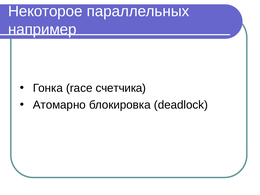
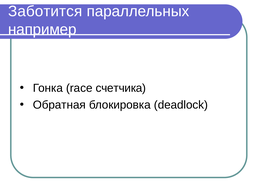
Некоторое: Некоторое -> Заботится
Атомарно: Атомарно -> Обратная
